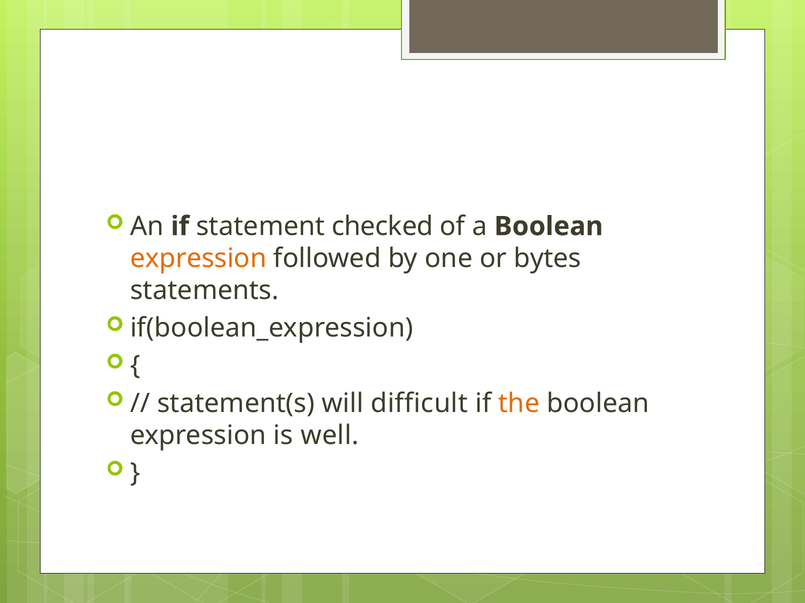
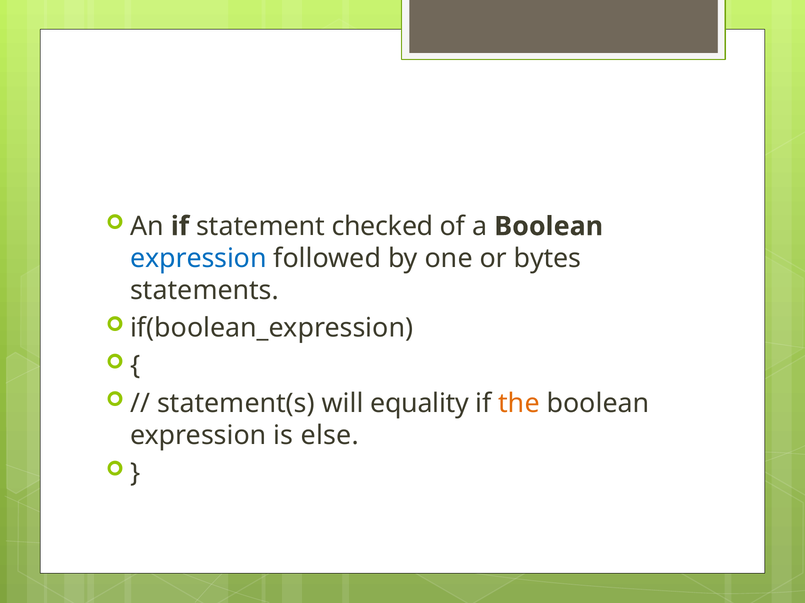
expression at (198, 259) colour: orange -> blue
difficult: difficult -> equality
well: well -> else
